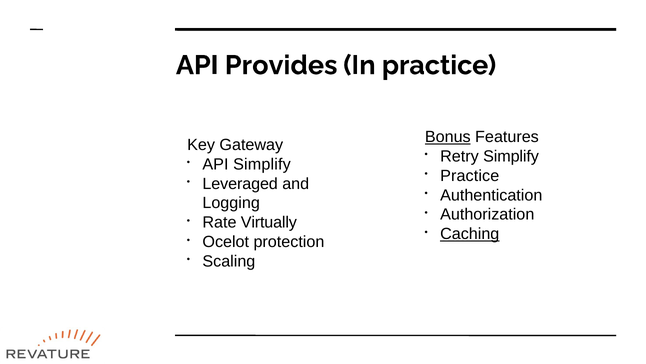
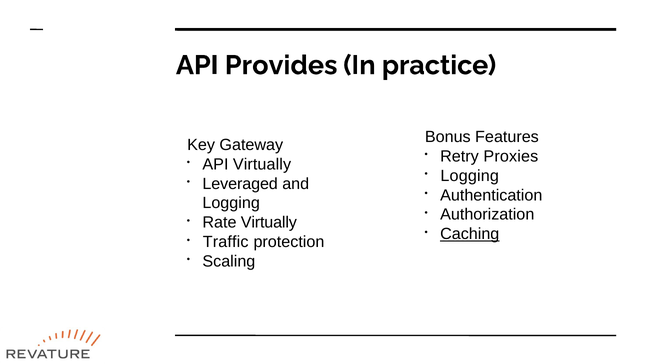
Bonus underline: present -> none
Retry Simplify: Simplify -> Proxies
API Simplify: Simplify -> Virtually
Practice at (470, 175): Practice -> Logging
Ocelot: Ocelot -> Traffic
